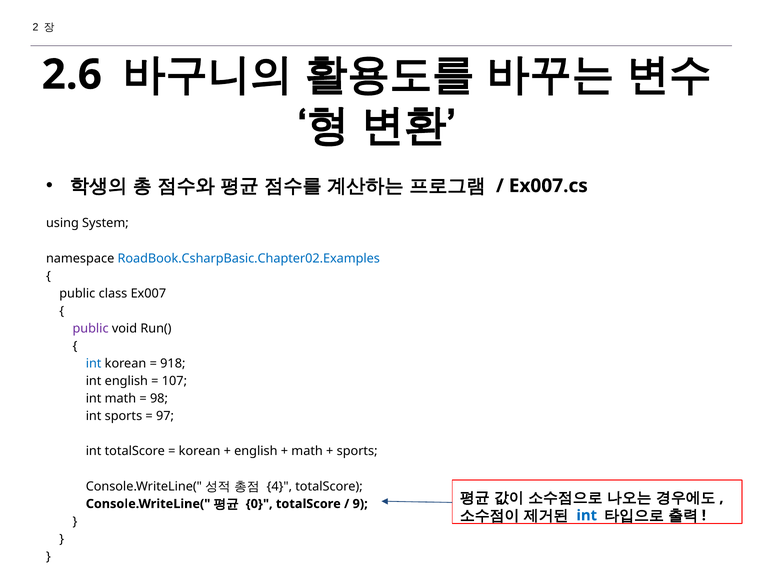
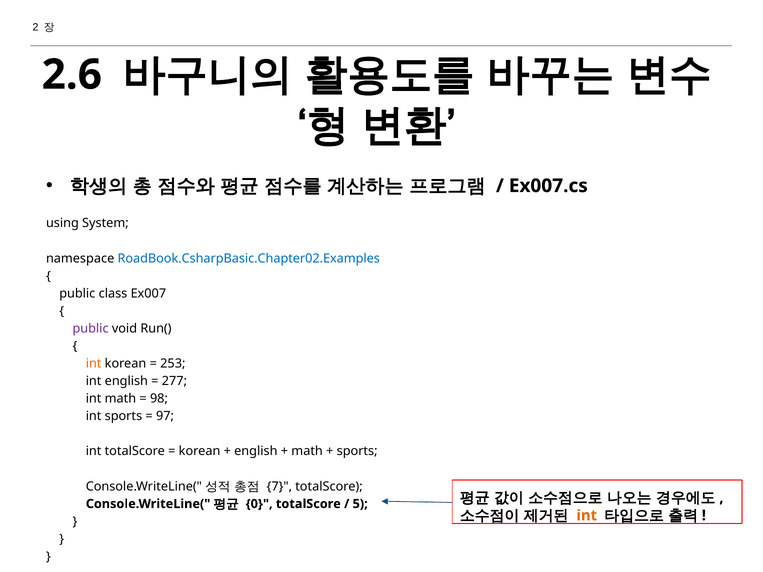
int at (94, 364) colour: blue -> orange
918: 918 -> 253
107: 107 -> 277
4: 4 -> 7
9: 9 -> 5
int at (587, 516) colour: blue -> orange
